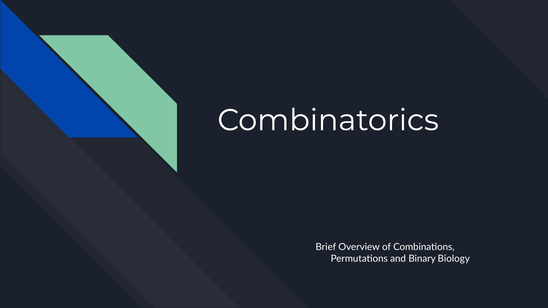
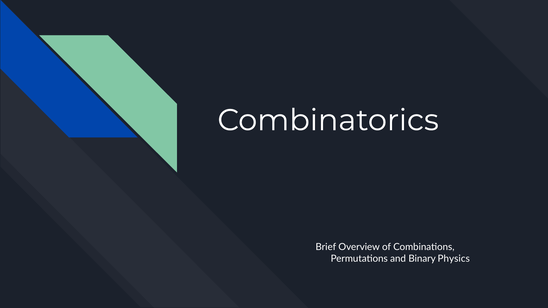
Biology: Biology -> Physics
